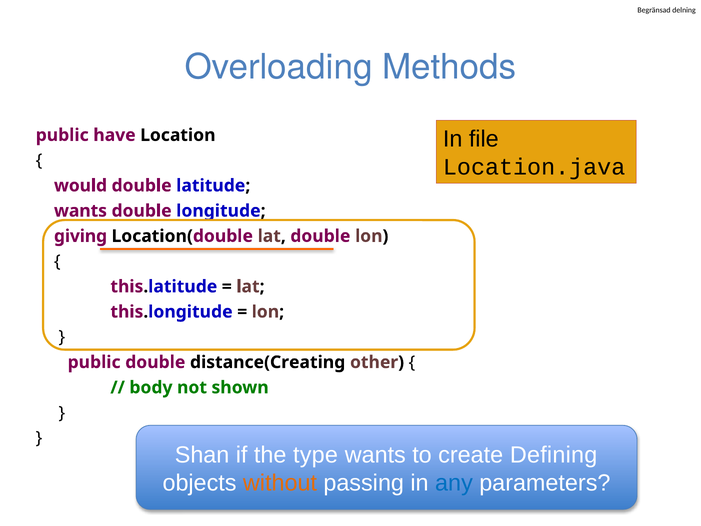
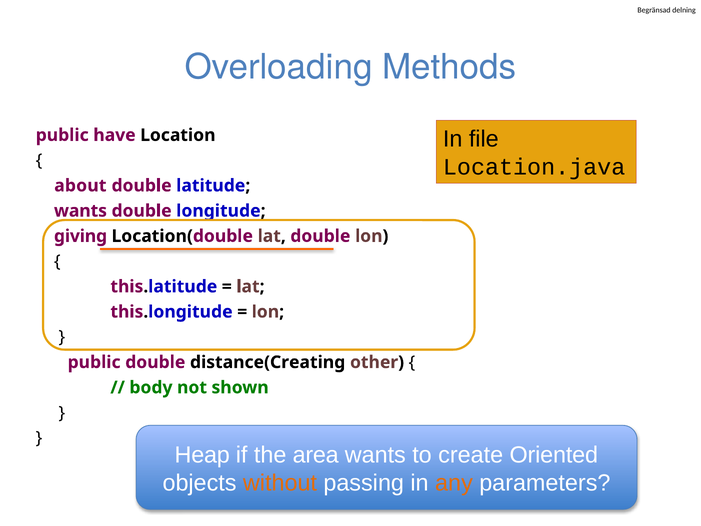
would: would -> about
Shan: Shan -> Heap
type: type -> area
Defining: Defining -> Oriented
any colour: blue -> orange
